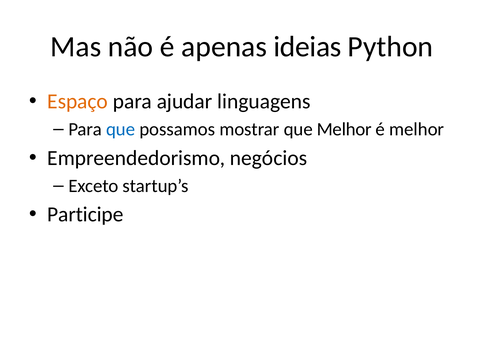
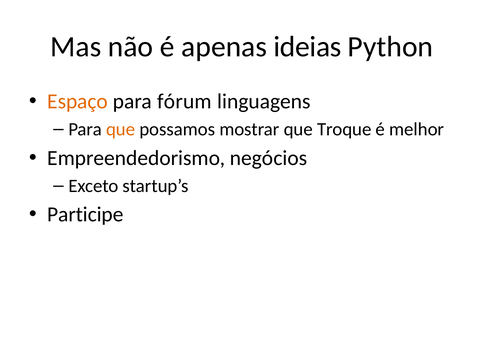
ajudar: ajudar -> fórum
que at (121, 129) colour: blue -> orange
que Melhor: Melhor -> Troque
